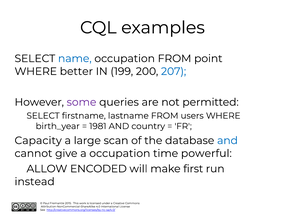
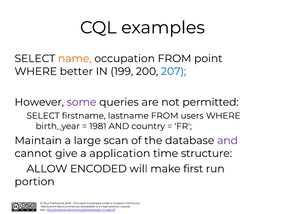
name colour: blue -> orange
Capacity: Capacity -> Maintain
and at (227, 140) colour: blue -> purple
a occupation: occupation -> application
powerful: powerful -> structure
instead: instead -> portion
